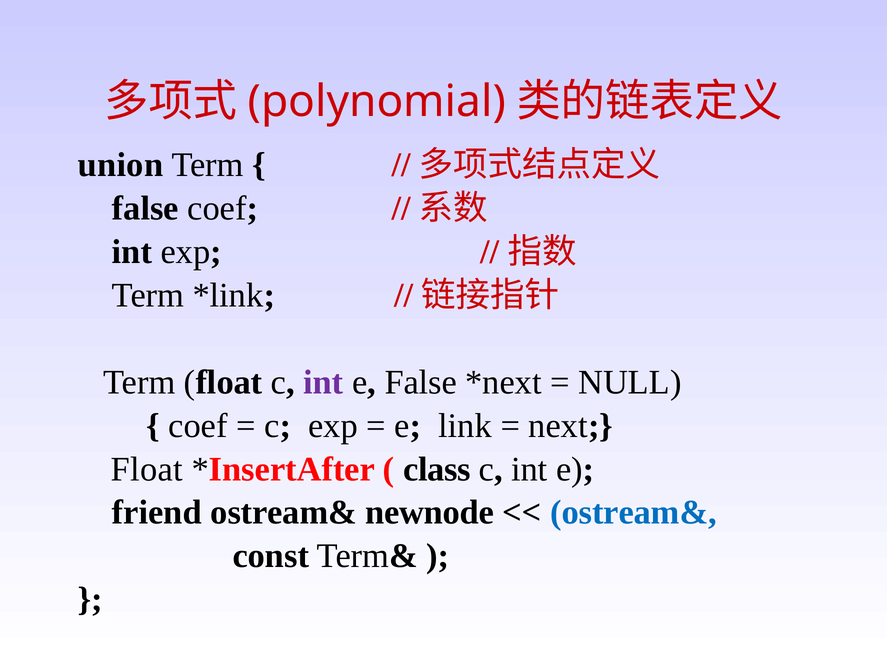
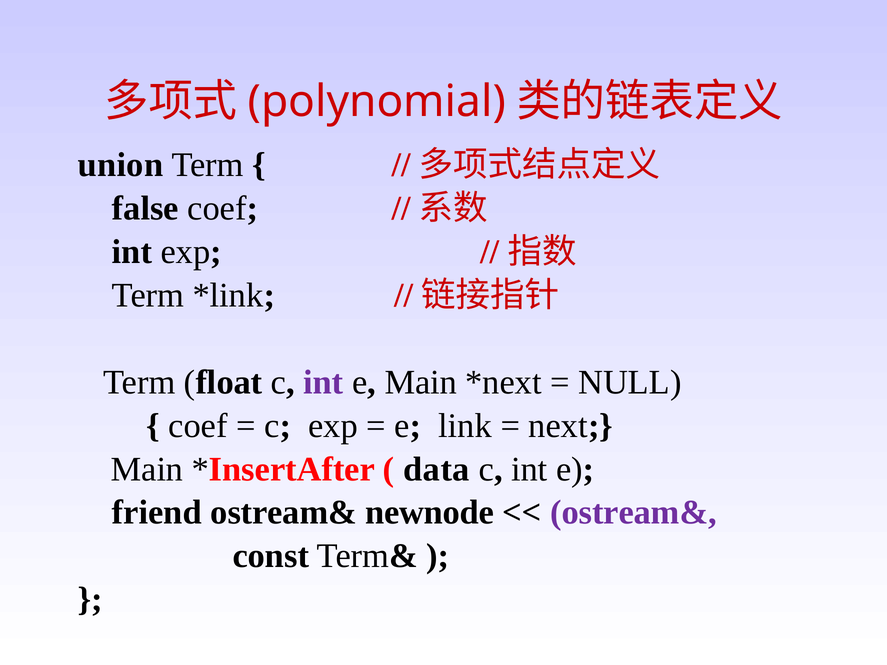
e False: False -> Main
Float at (147, 469): Float -> Main
class: class -> data
ostream& at (634, 513) colour: blue -> purple
